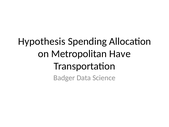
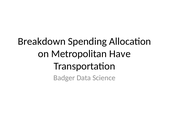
Hypothesis: Hypothesis -> Breakdown
